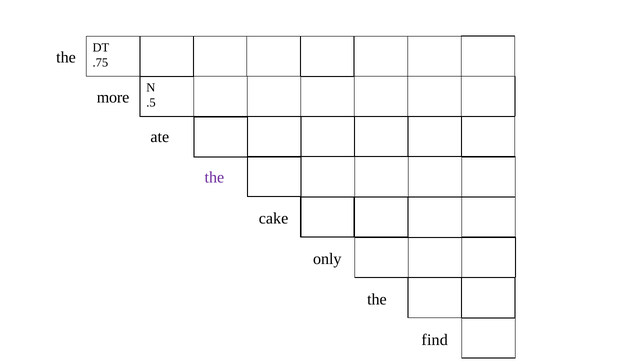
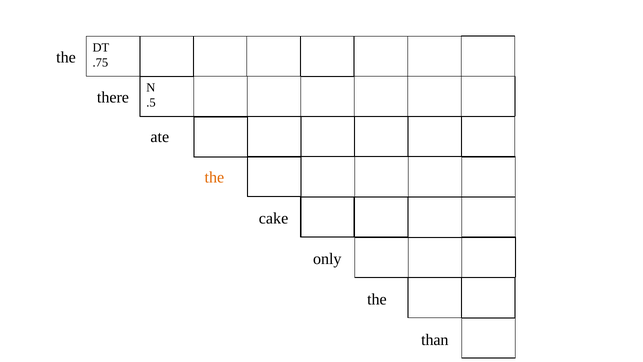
more: more -> there
the at (214, 177) colour: purple -> orange
find: find -> than
